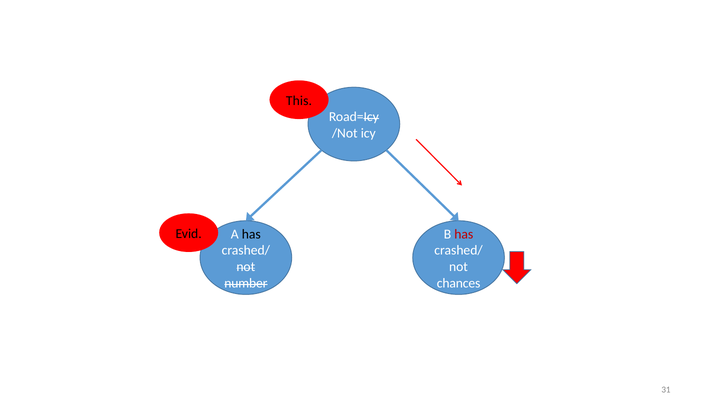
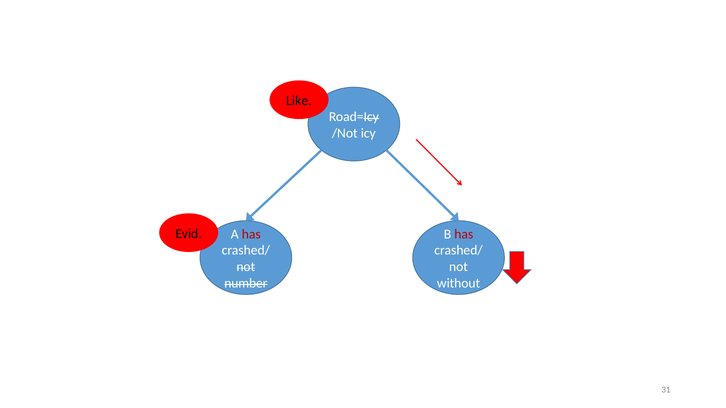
This: This -> Like
has at (251, 234) colour: black -> red
chances: chances -> without
